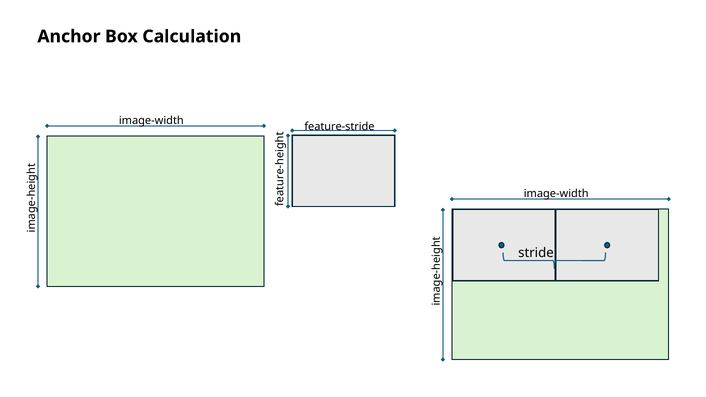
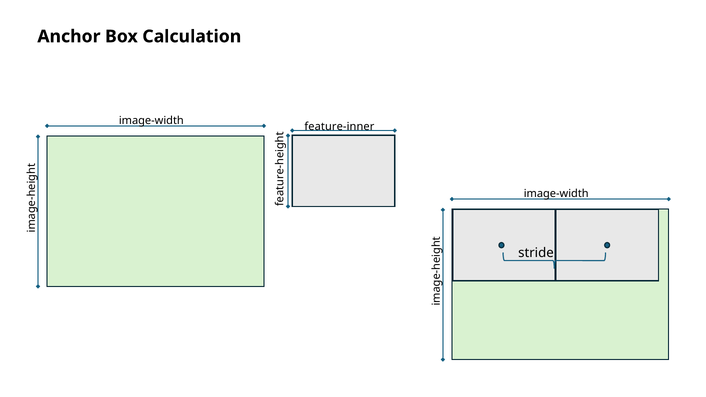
feature-stride: feature-stride -> feature-inner
